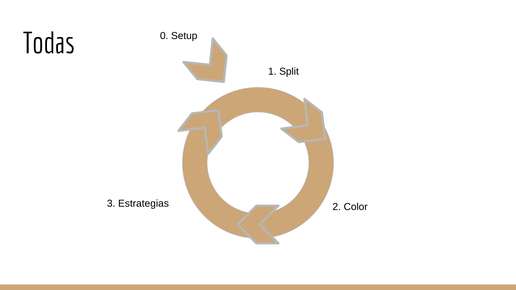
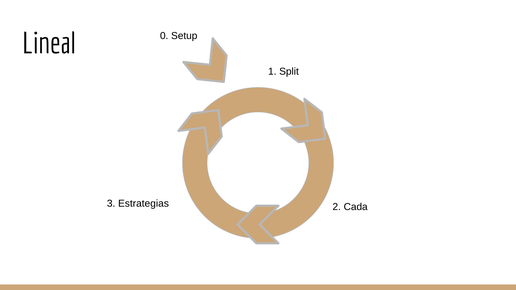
Todas: Todas -> Lineal
Color: Color -> Cada
